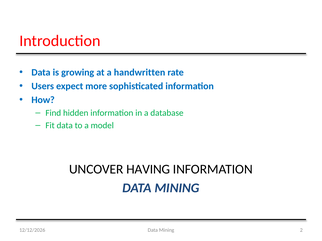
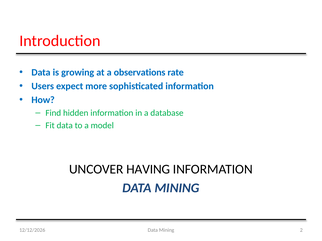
handwritten: handwritten -> observations
